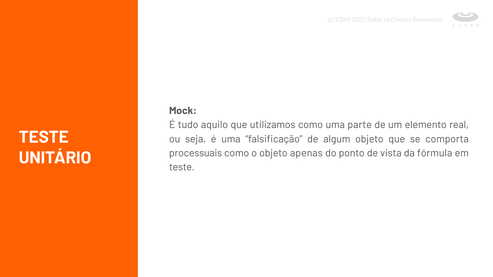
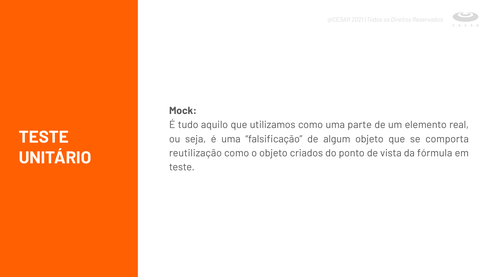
processuais: processuais -> reutilização
apenas: apenas -> criados
